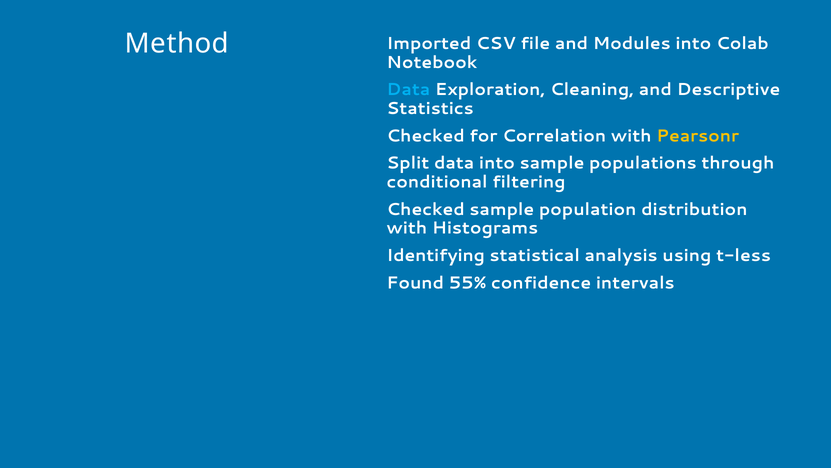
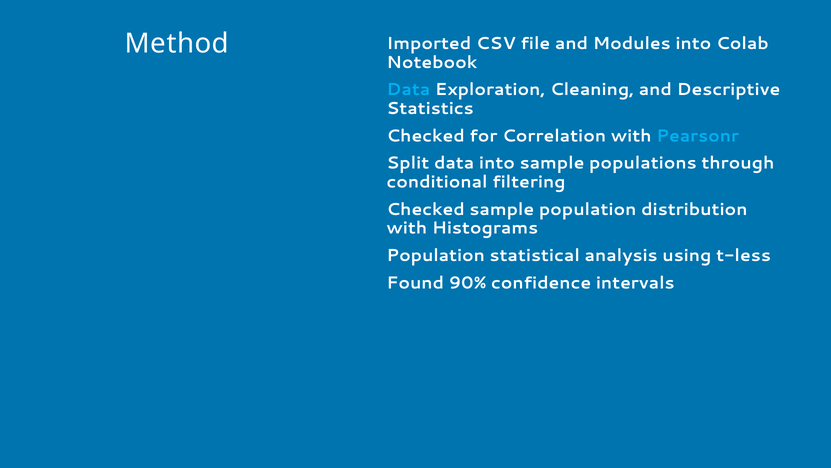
Pearsonr colour: yellow -> light blue
Identifying at (436, 255): Identifying -> Population
55%: 55% -> 90%
